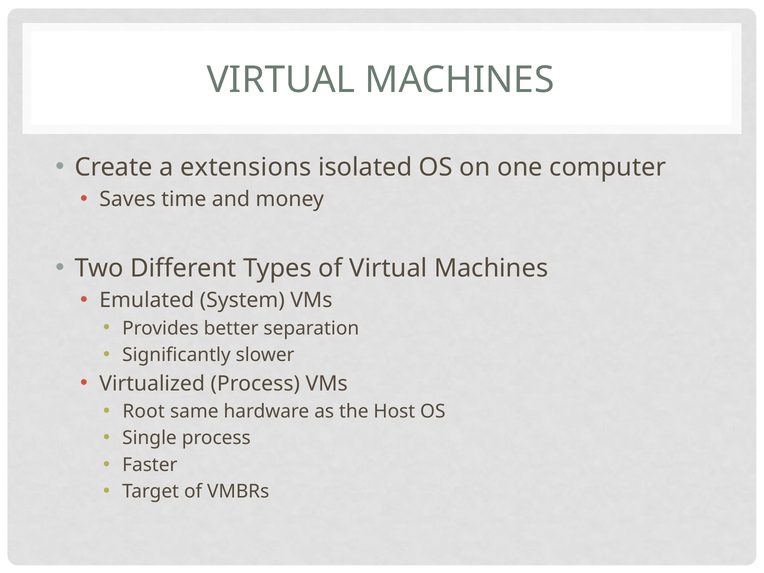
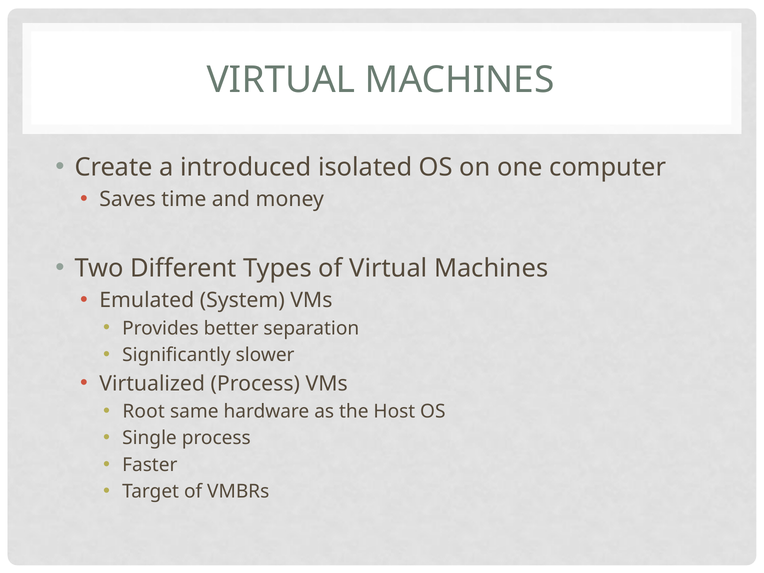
extensions: extensions -> introduced
